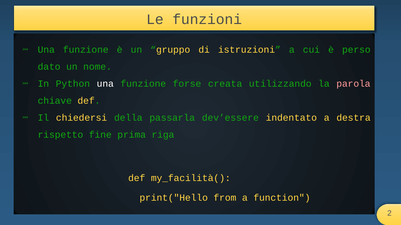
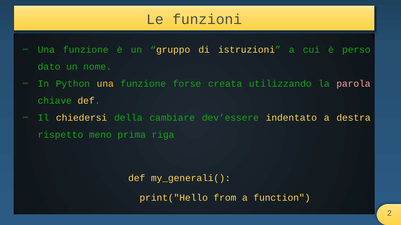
una at (105, 84) colour: white -> yellow
passarla: passarla -> cambiare
fine: fine -> meno
my_facilità(: my_facilità( -> my_generali(
